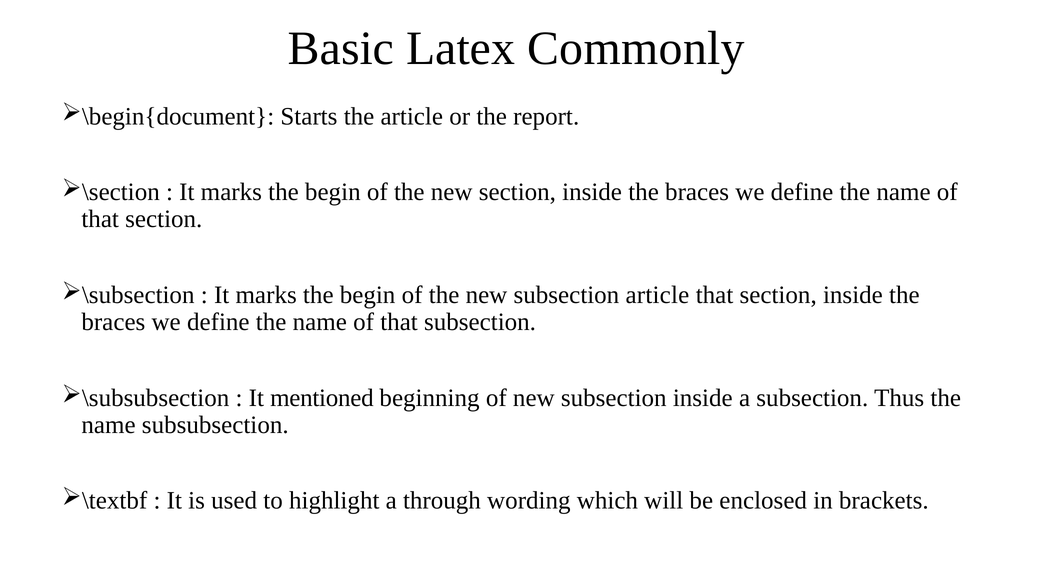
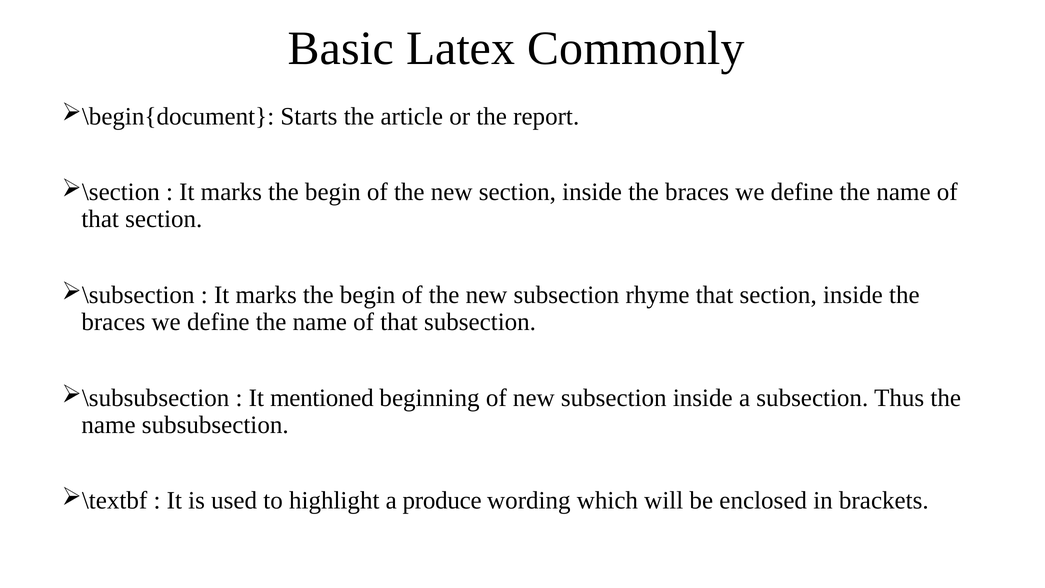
subsection article: article -> rhyme
through: through -> produce
